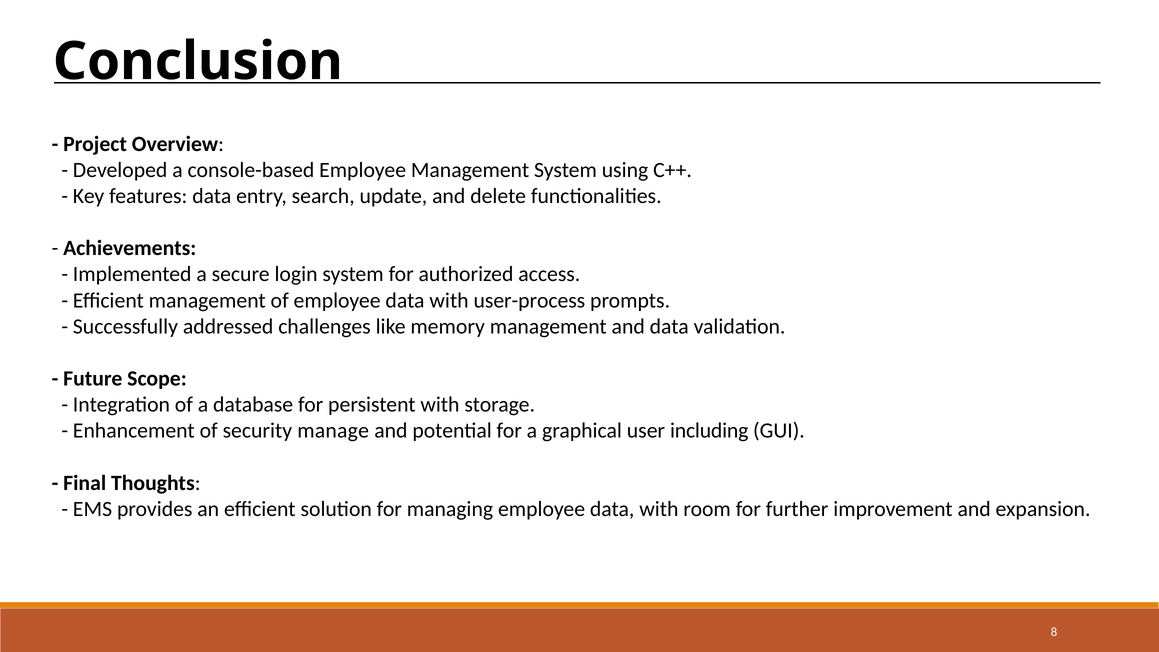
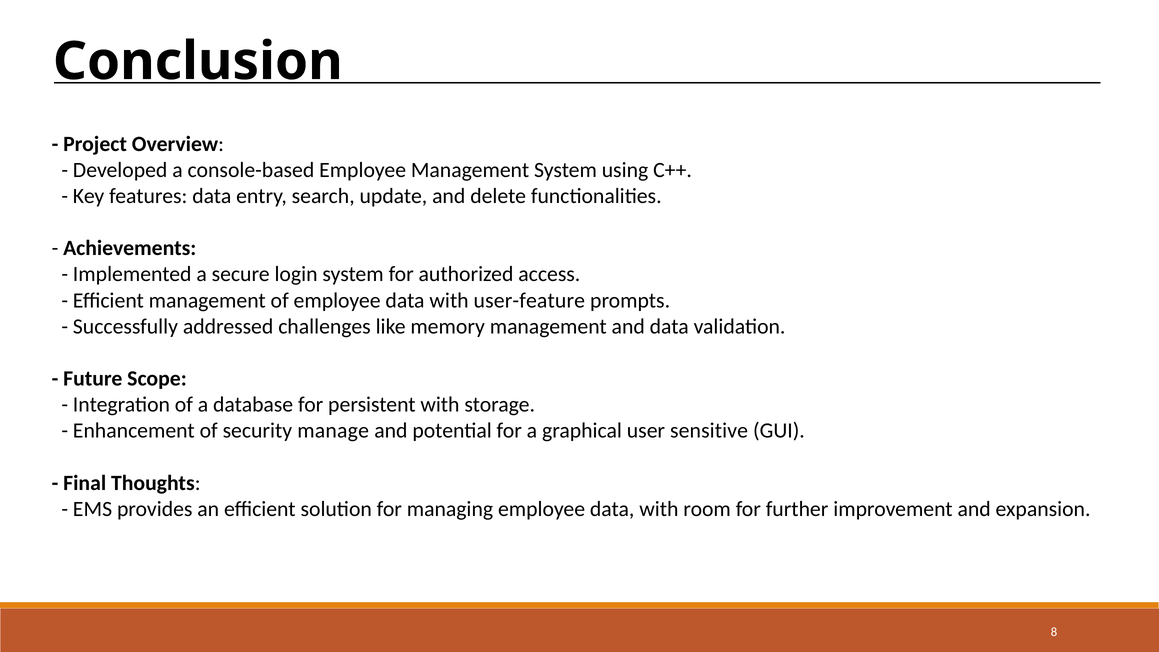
user-process: user-process -> user-feature
including: including -> sensitive
